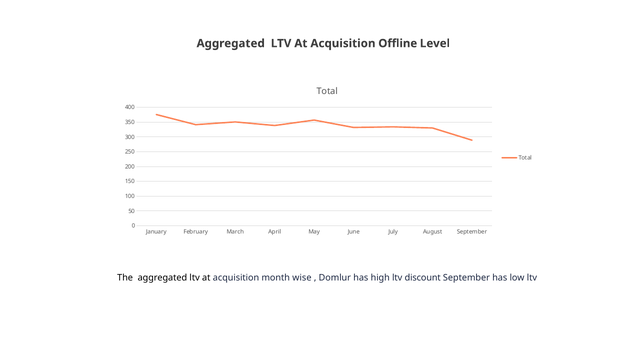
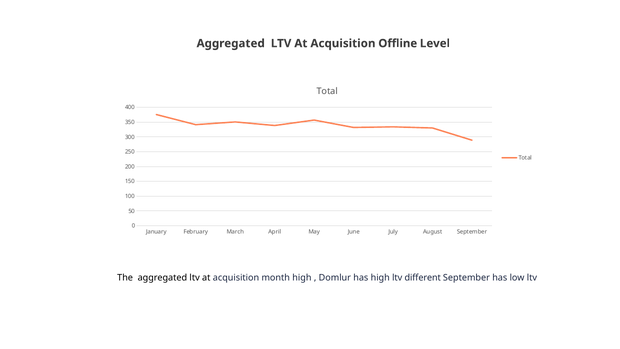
month wise: wise -> high
discount: discount -> different
